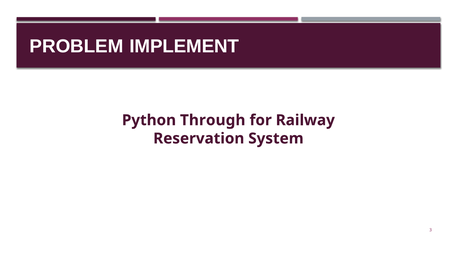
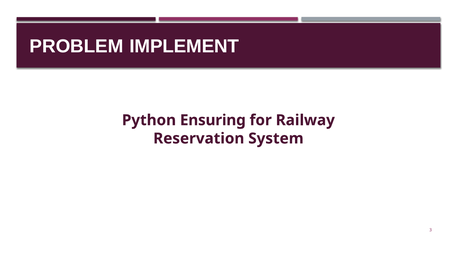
Through: Through -> Ensuring
